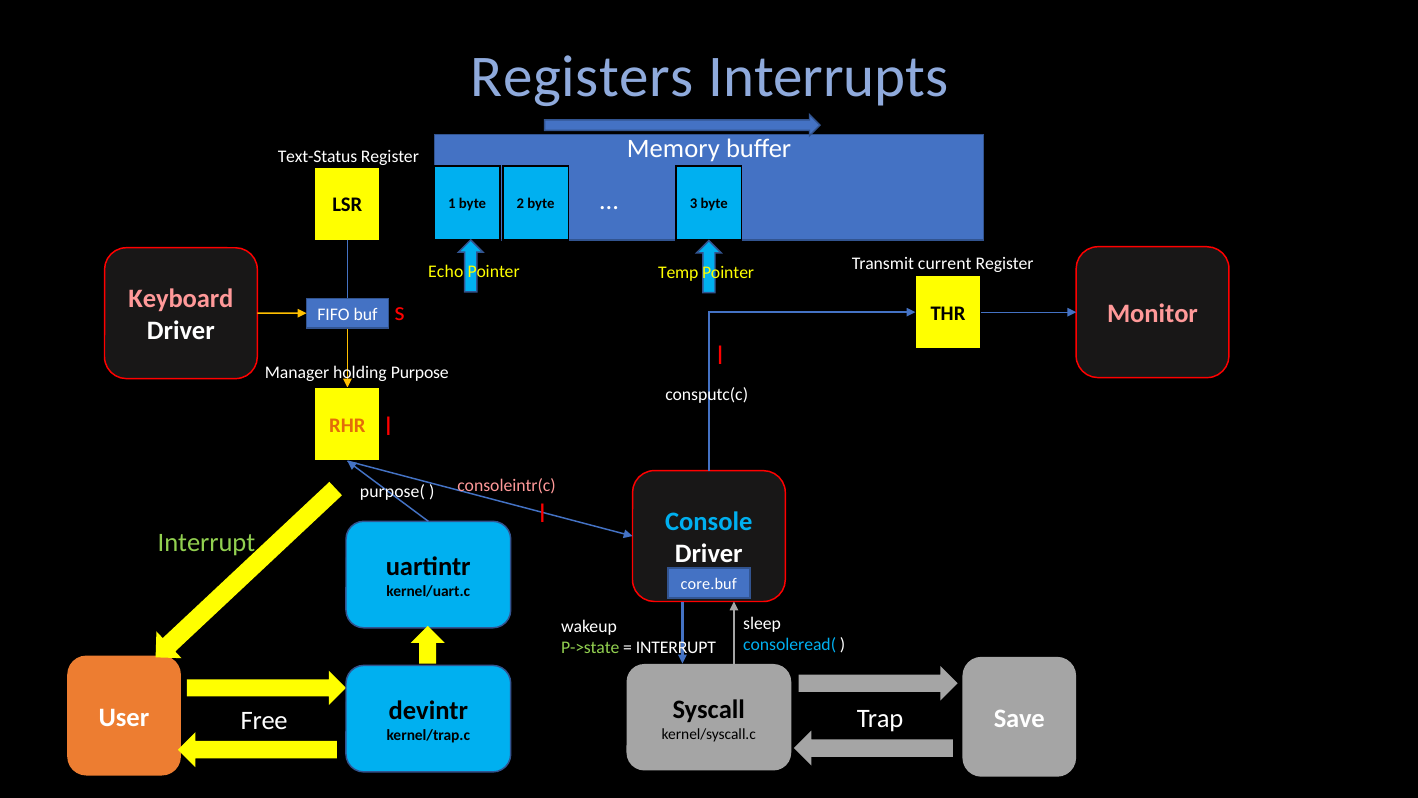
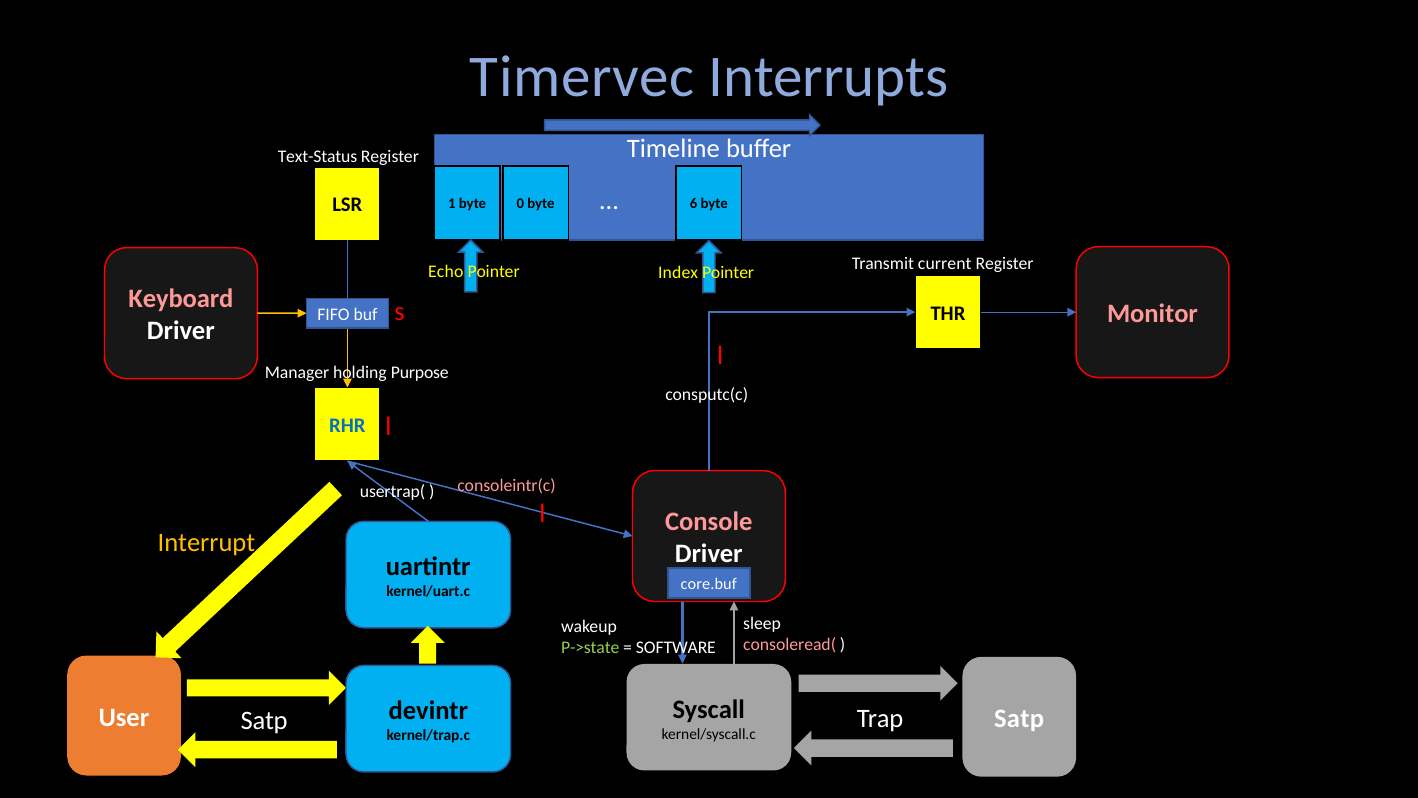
Registers: Registers -> Timervec
Memory: Memory -> Timeline
2: 2 -> 0
3: 3 -> 6
Temp: Temp -> Index
RHR colour: orange -> blue
purpose(: purpose( -> usertrap(
Console colour: light blue -> pink
Interrupt at (206, 543) colour: light green -> yellow
consoleread( colour: light blue -> pink
INTERRUPT at (676, 647): INTERRUPT -> SOFTWARE
Save at (1019, 718): Save -> Satp
Free at (264, 720): Free -> Satp
